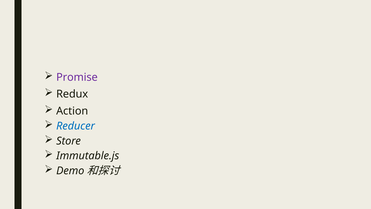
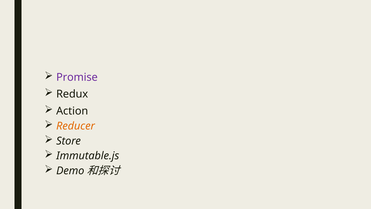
Reducer colour: blue -> orange
